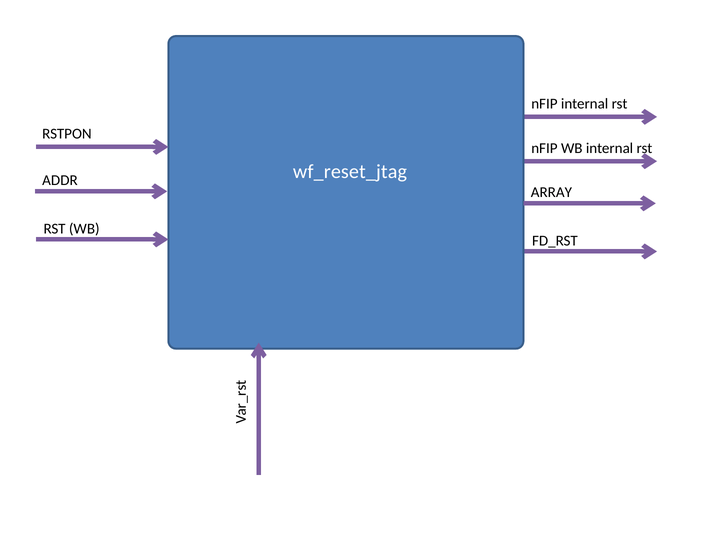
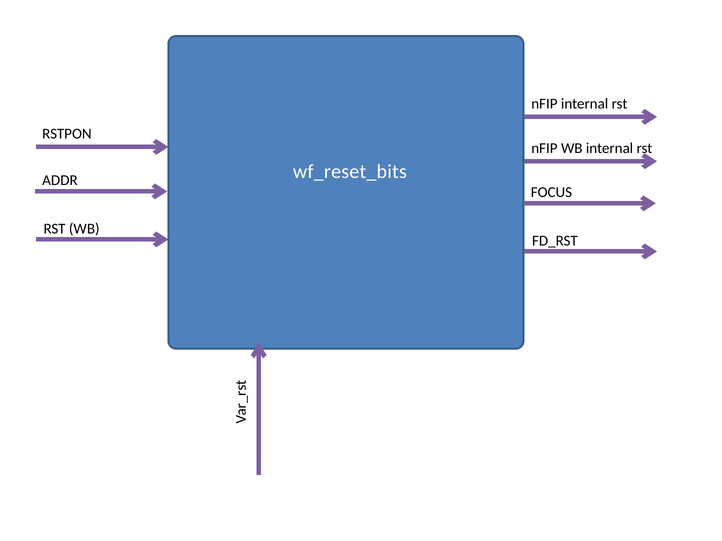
wf_reset_jtag: wf_reset_jtag -> wf_reset_bits
ARRAY: ARRAY -> FOCUS
